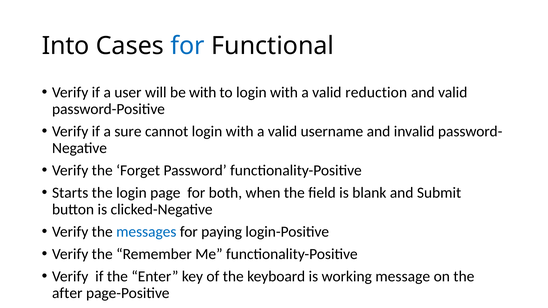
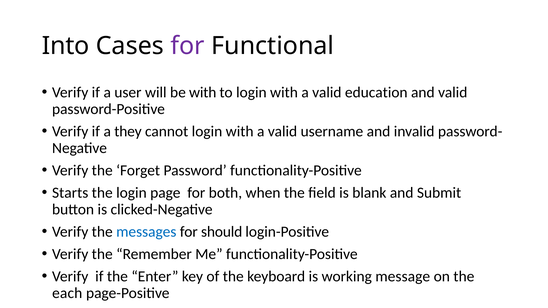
for at (188, 46) colour: blue -> purple
reduction: reduction -> education
sure: sure -> they
paying: paying -> should
after: after -> each
